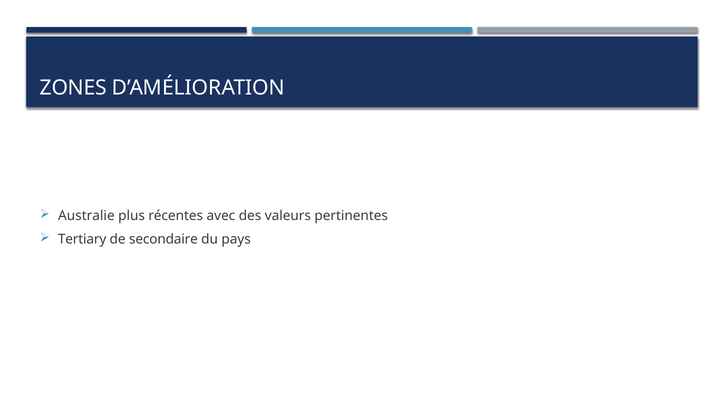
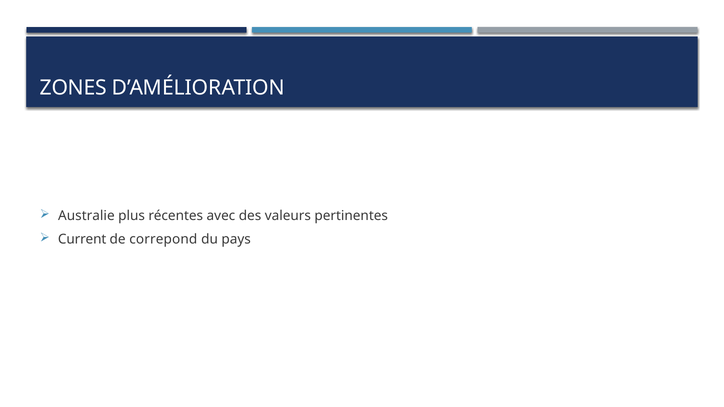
Tertiary: Tertiary -> Current
secondaire: secondaire -> correpond
